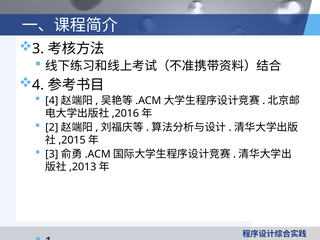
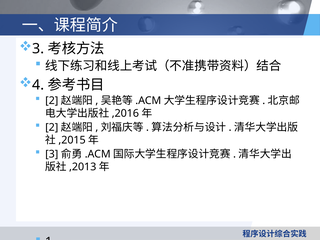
4 at (52, 101): 4 -> 2
